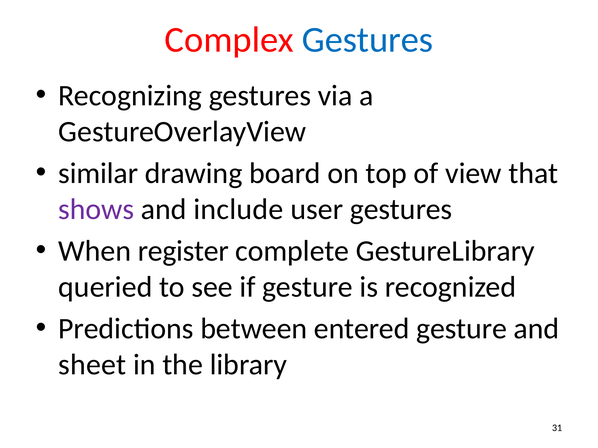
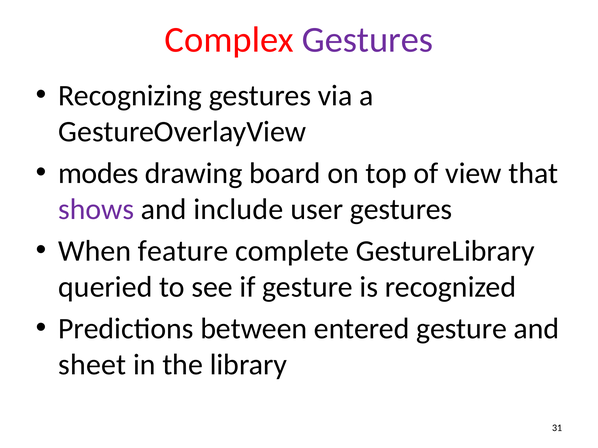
Gestures at (367, 40) colour: blue -> purple
similar: similar -> modes
register: register -> feature
